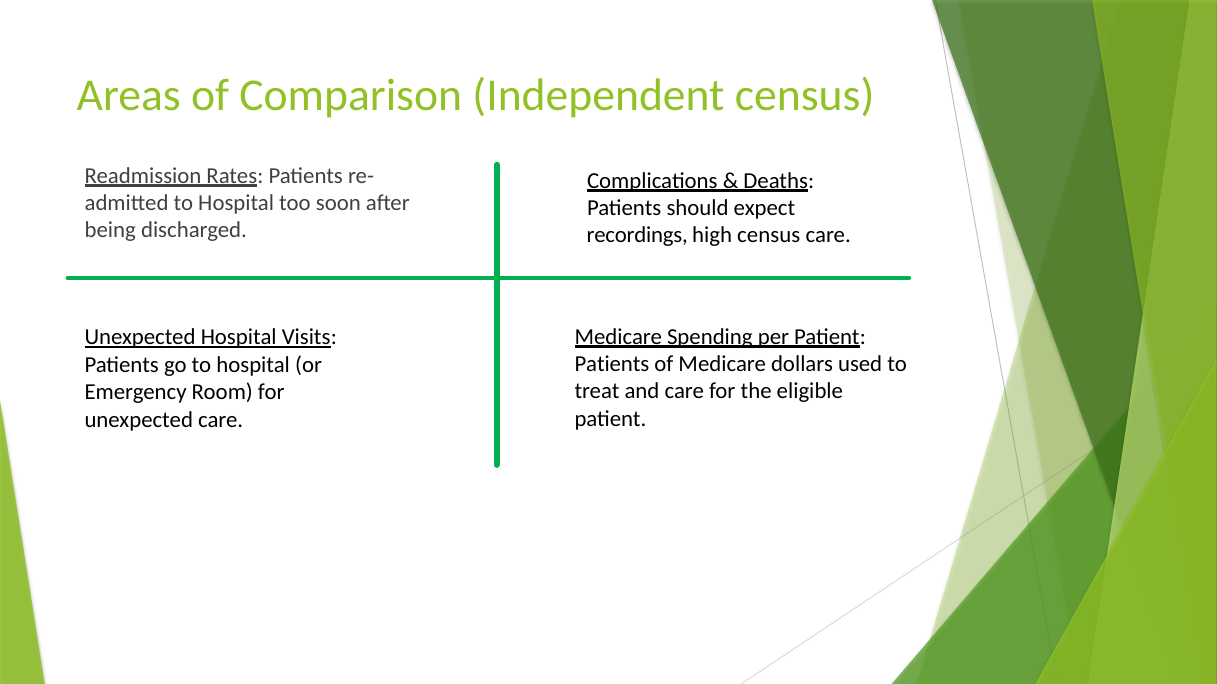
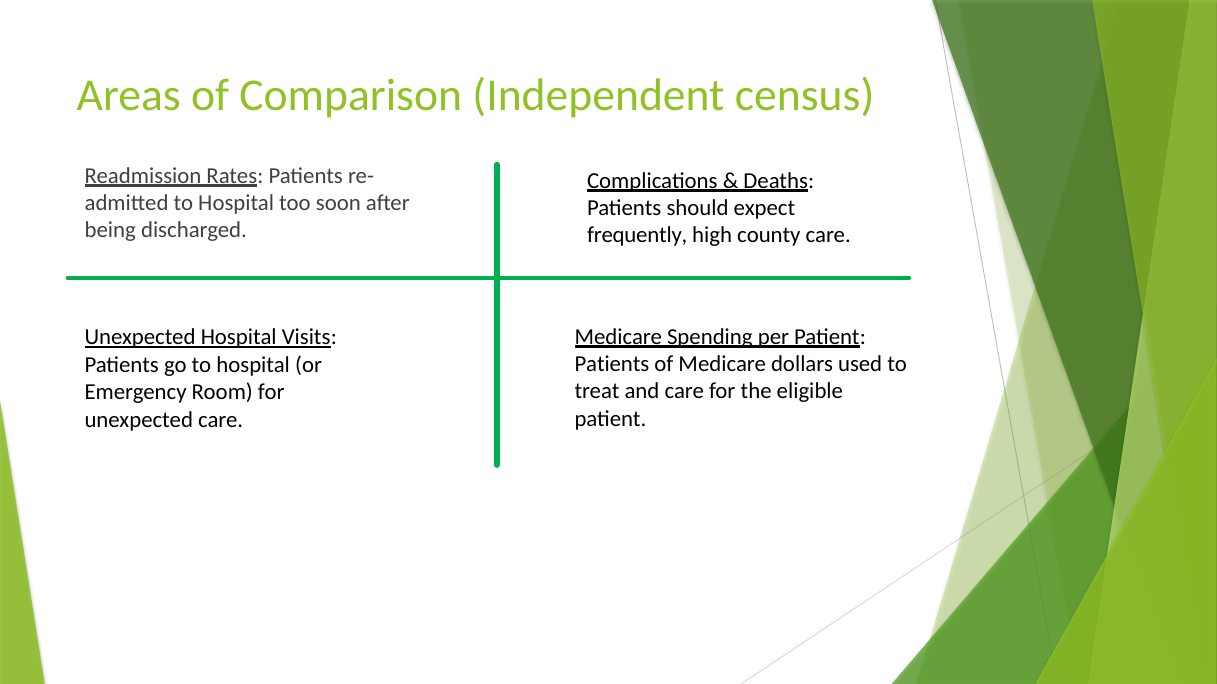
recordings: recordings -> frequently
high census: census -> county
